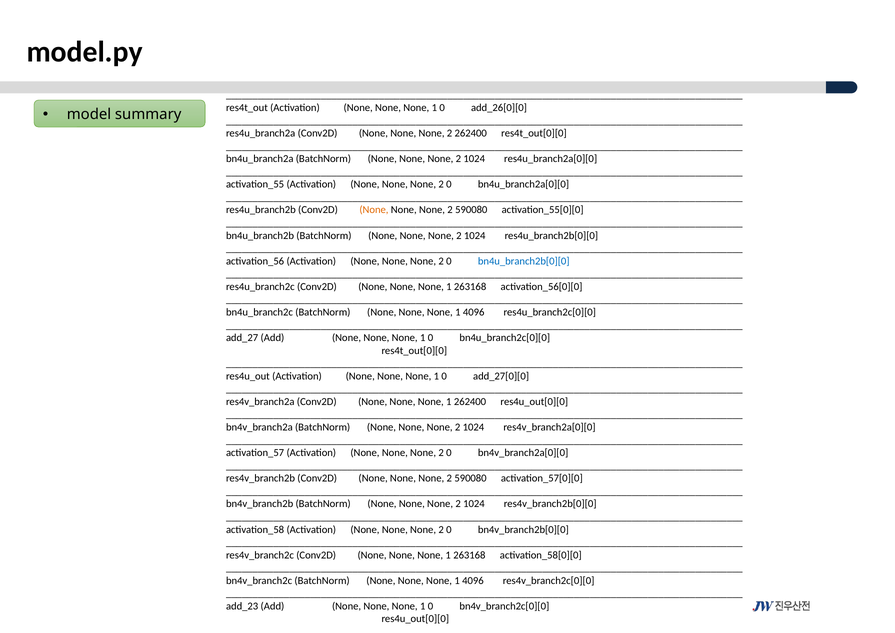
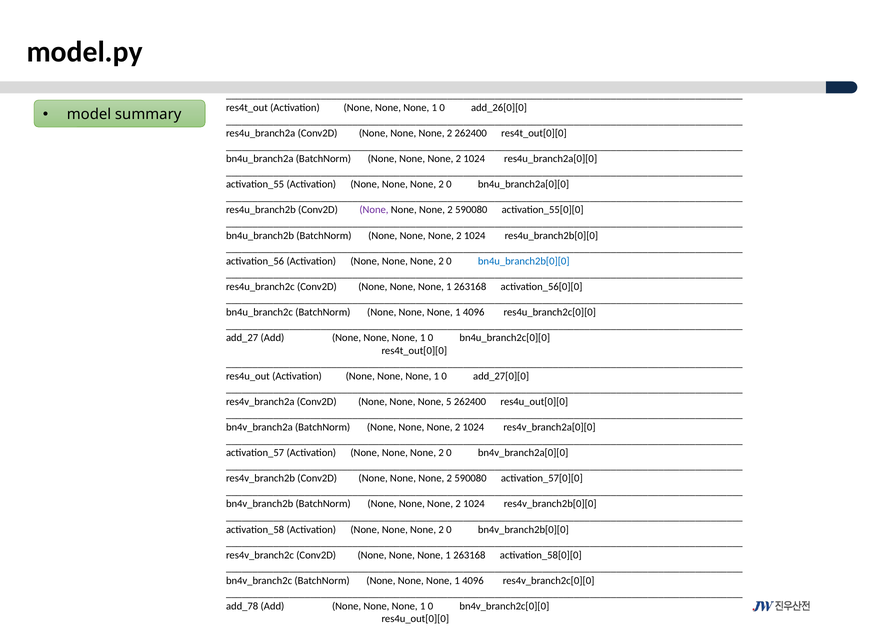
None at (374, 210) colour: orange -> purple
1 at (449, 402): 1 -> 5
add_23: add_23 -> add_78
